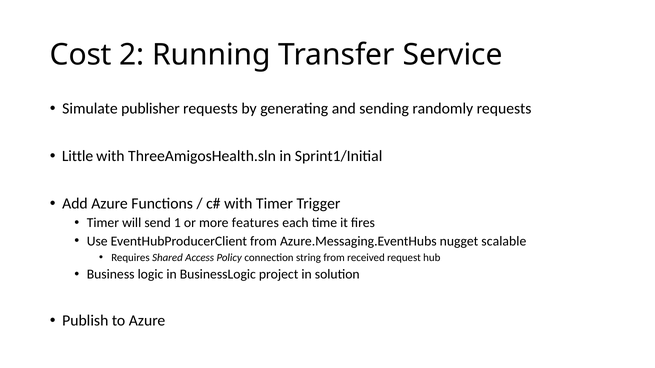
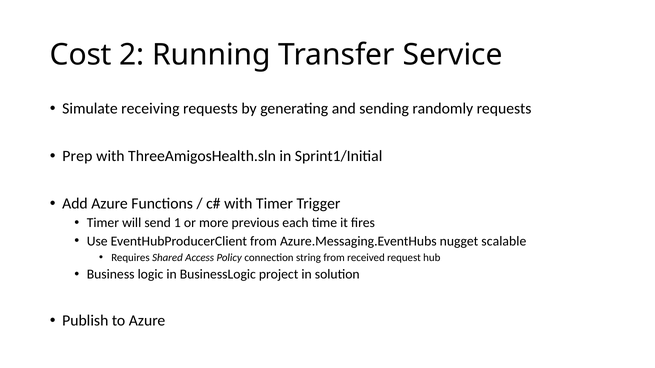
publisher: publisher -> receiving
Little: Little -> Prep
features: features -> previous
